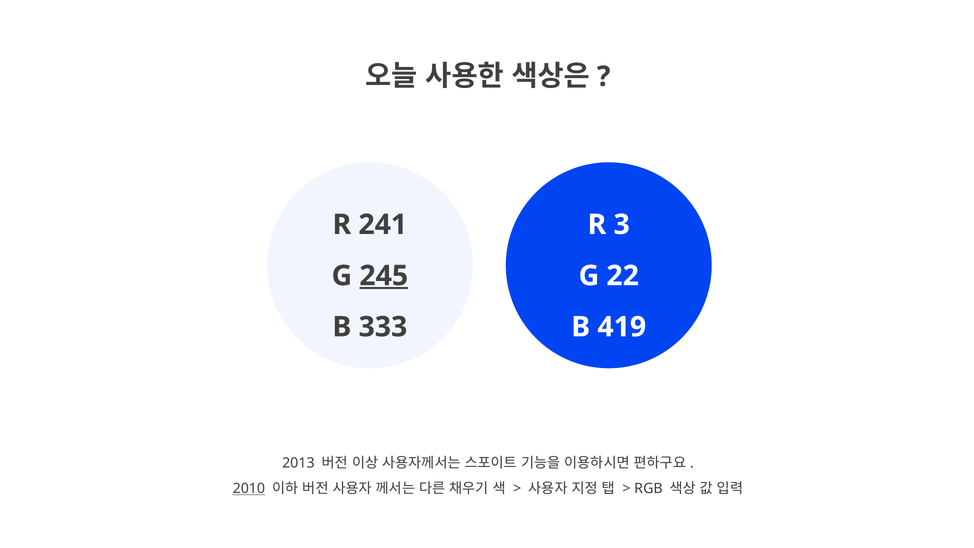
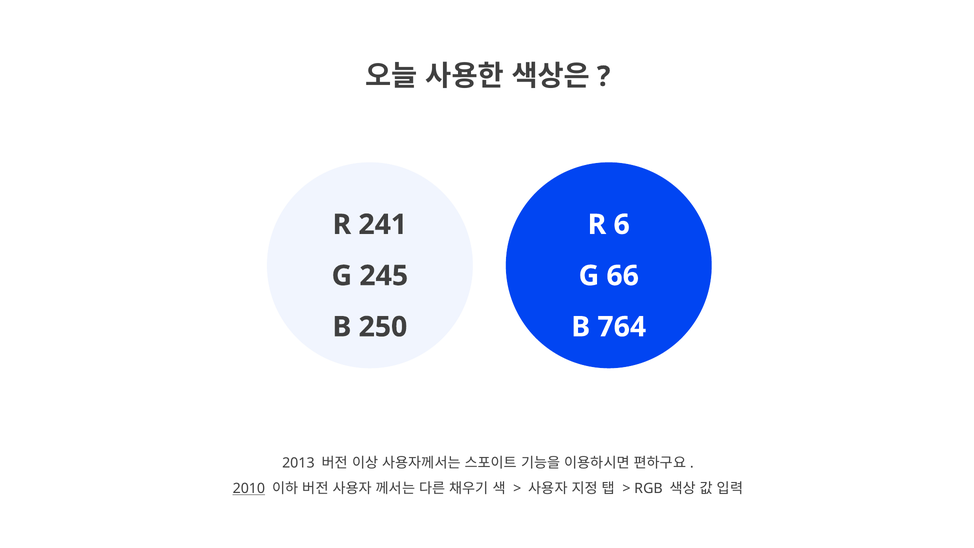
3: 3 -> 6
245 underline: present -> none
22: 22 -> 66
333: 333 -> 250
419: 419 -> 764
